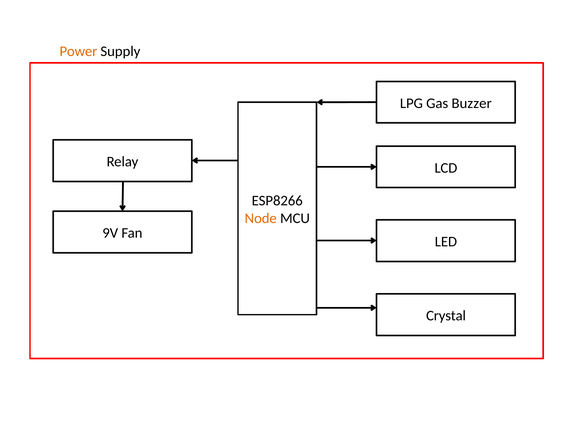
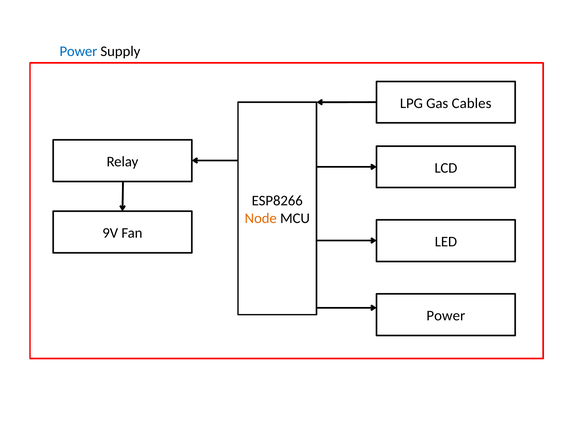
Power at (78, 51) colour: orange -> blue
Buzzer: Buzzer -> Cables
Crystal at (446, 316): Crystal -> Power
